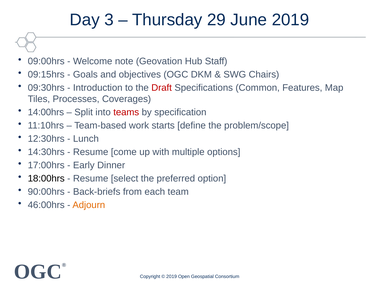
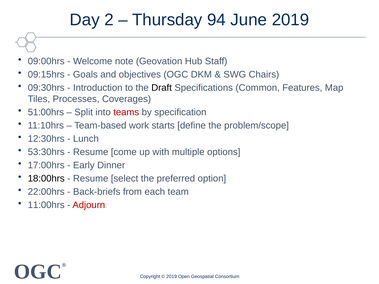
3: 3 -> 2
29: 29 -> 94
Draft colour: red -> black
14:00hrs: 14:00hrs -> 51:00hrs
14:30hrs: 14:30hrs -> 53:30hrs
90:00hrs: 90:00hrs -> 22:00hrs
46:00hrs: 46:00hrs -> 11:00hrs
Adjourn colour: orange -> red
